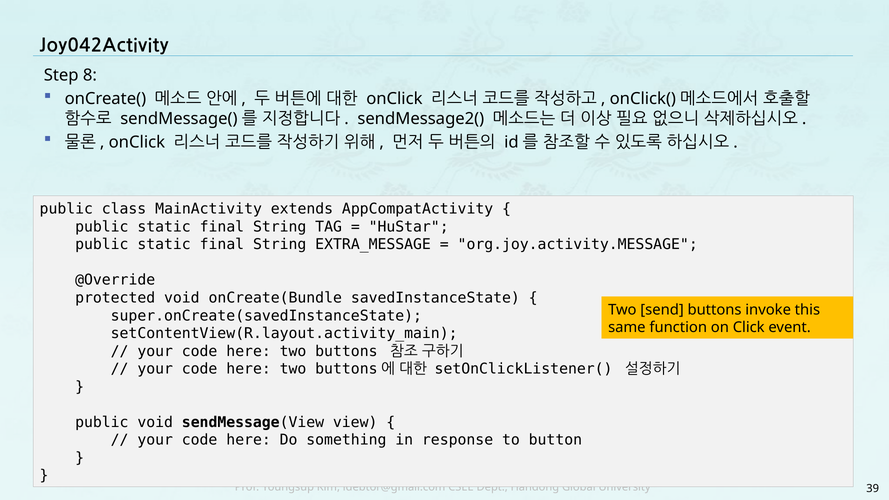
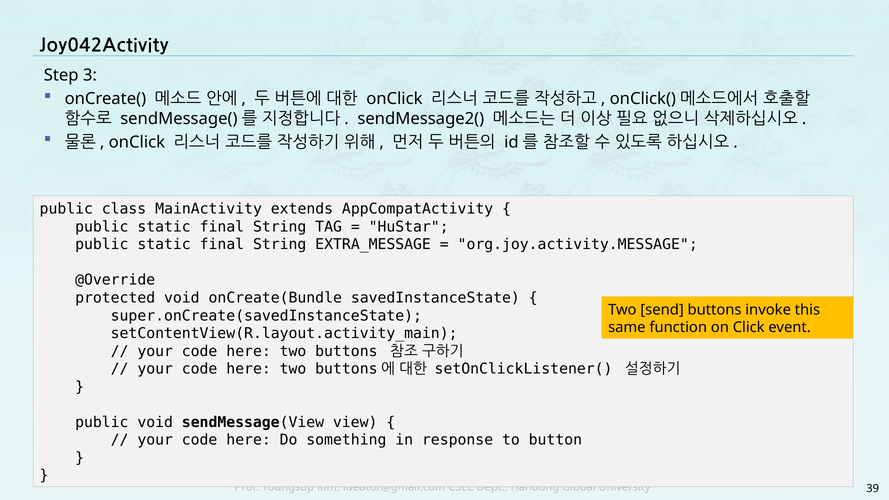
8: 8 -> 3
